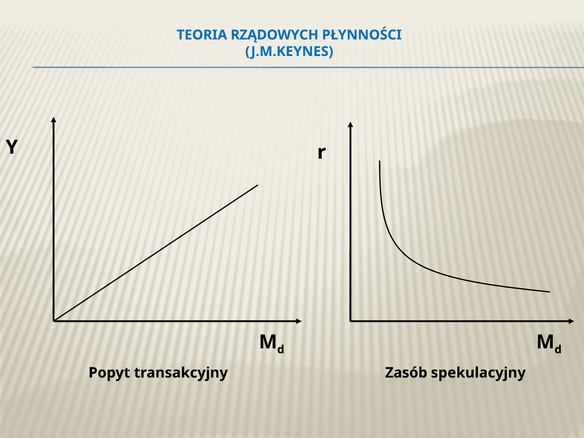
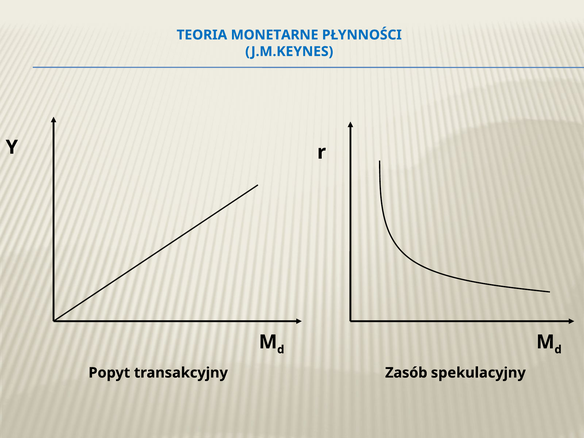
RZĄDOWYCH: RZĄDOWYCH -> MONETARNE
